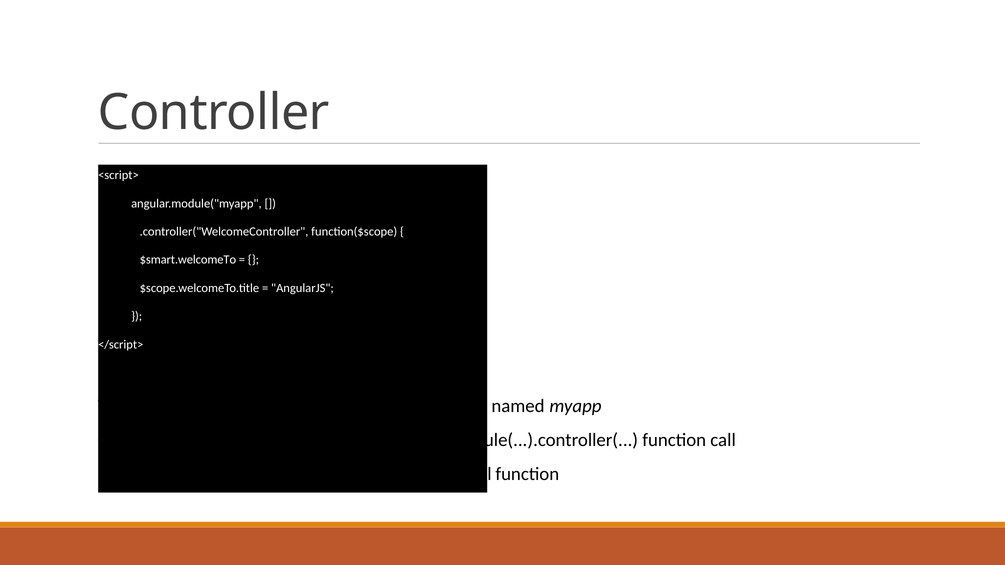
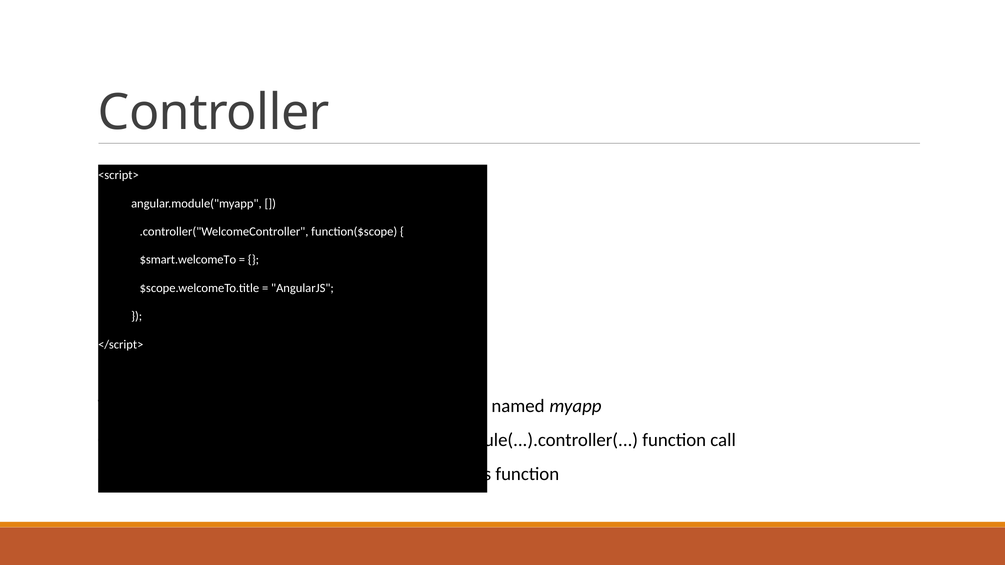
additional: additional -> directives
